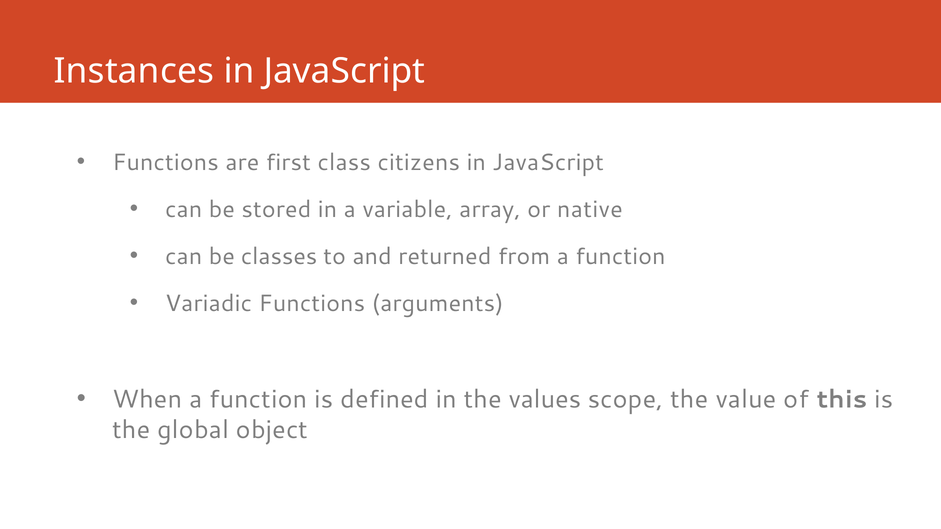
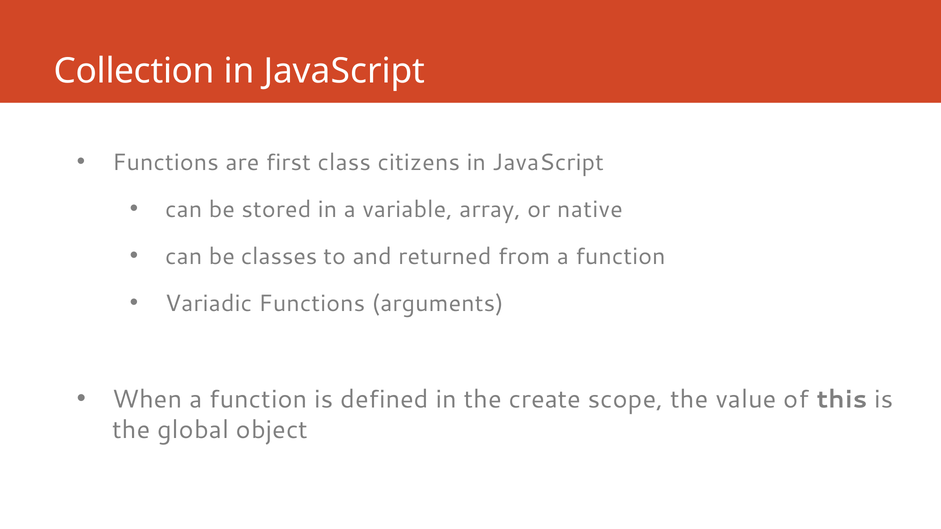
Instances: Instances -> Collection
values: values -> create
